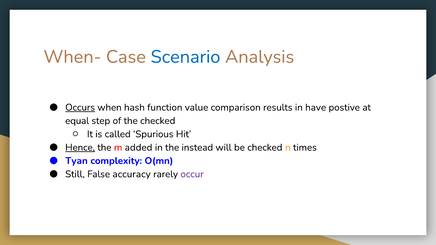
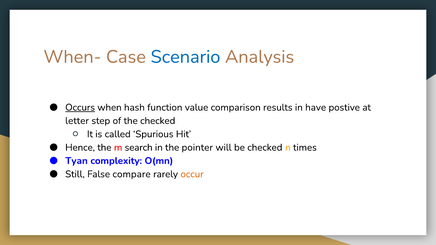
equal: equal -> letter
Hence underline: present -> none
added: added -> search
instead: instead -> pointer
accuracy: accuracy -> compare
occur colour: purple -> orange
